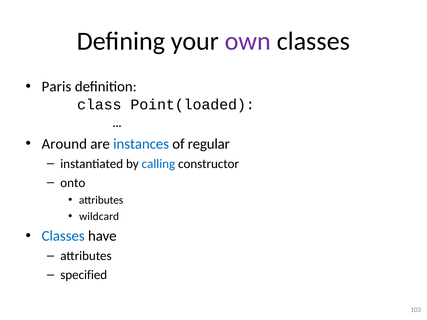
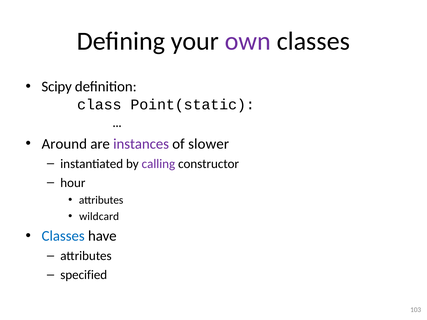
Paris: Paris -> Scipy
Point(loaded: Point(loaded -> Point(static
instances colour: blue -> purple
regular: regular -> slower
calling colour: blue -> purple
onto: onto -> hour
